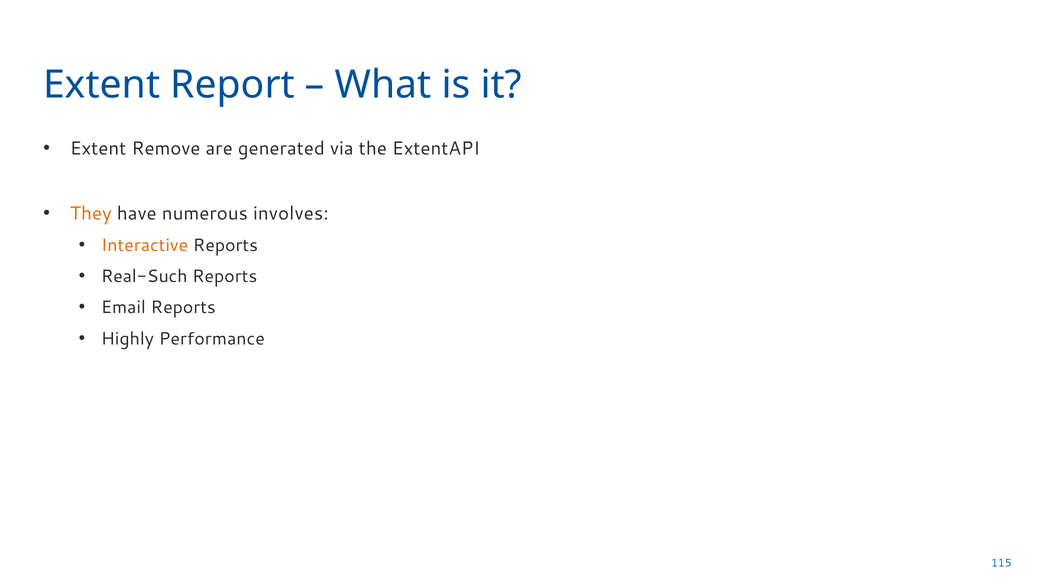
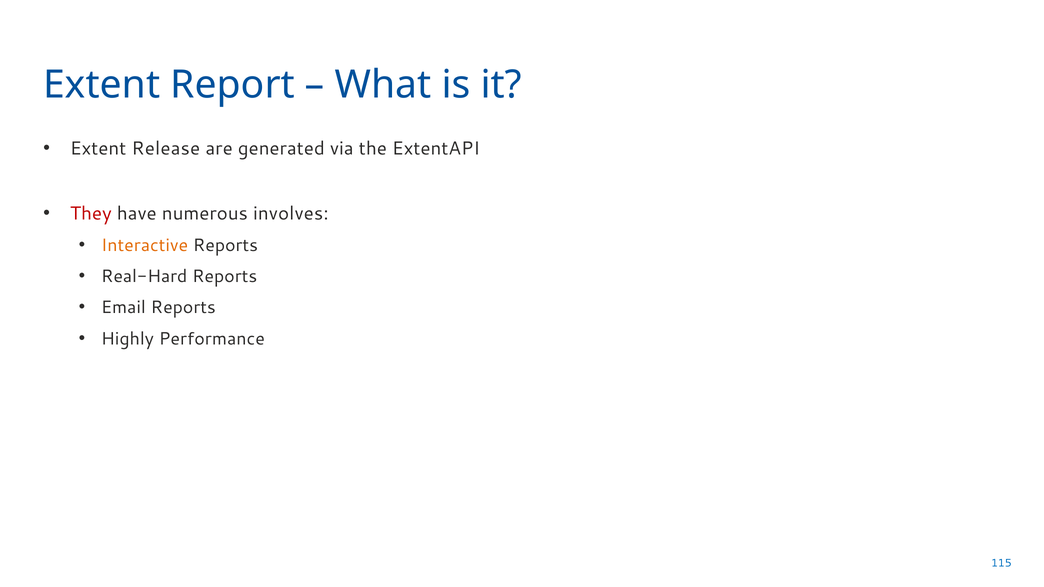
Remove: Remove -> Release
They colour: orange -> red
Real-Such: Real-Such -> Real-Hard
